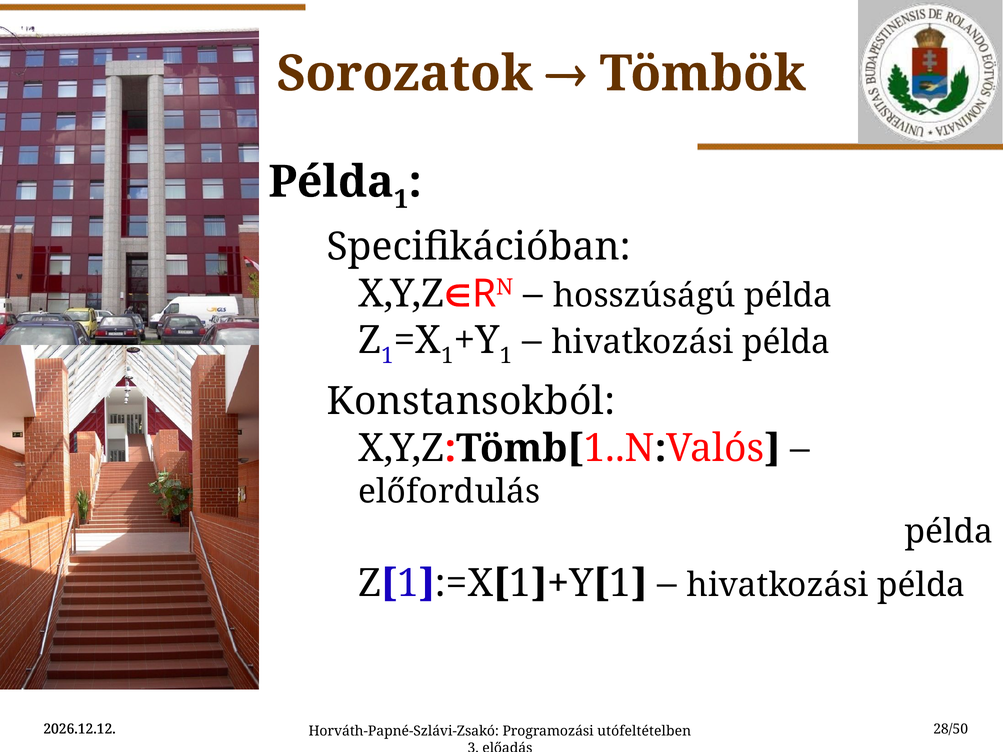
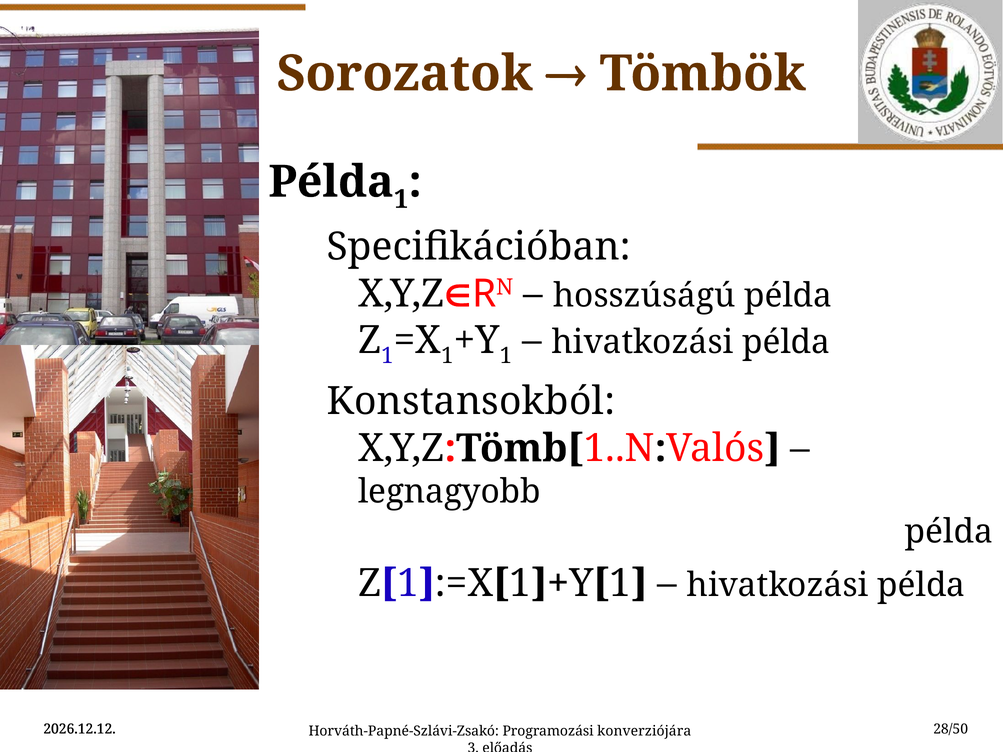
előfordulás: előfordulás -> legnagyobb
utófeltételben: utófeltételben -> konverziójára
